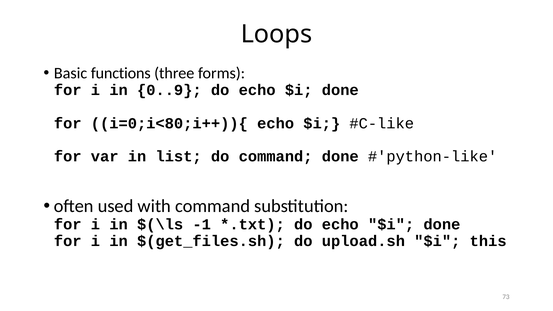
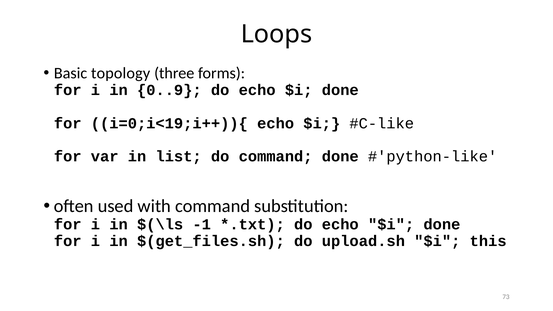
functions: functions -> topology
i=0;i<80;i++)){: i=0;i<80;i++)){ -> i=0;i<19;i++)){
